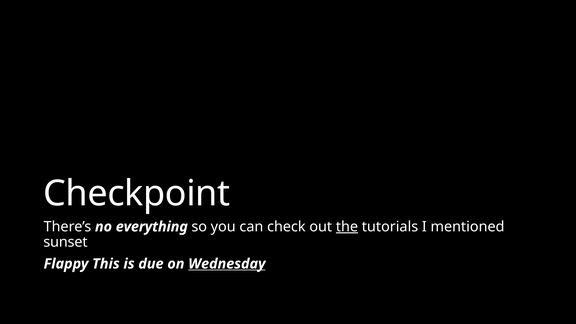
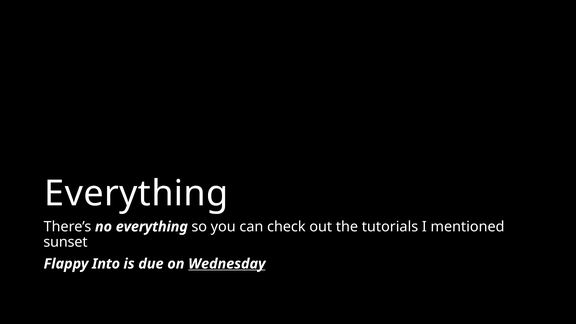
Checkpoint at (137, 194): Checkpoint -> Everything
the underline: present -> none
This: This -> Into
